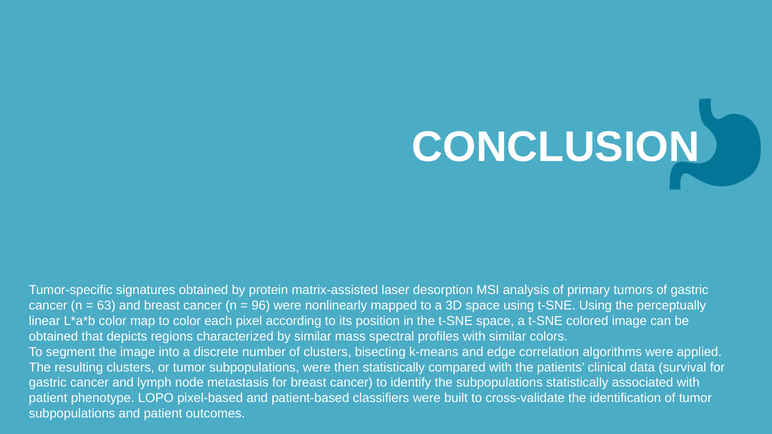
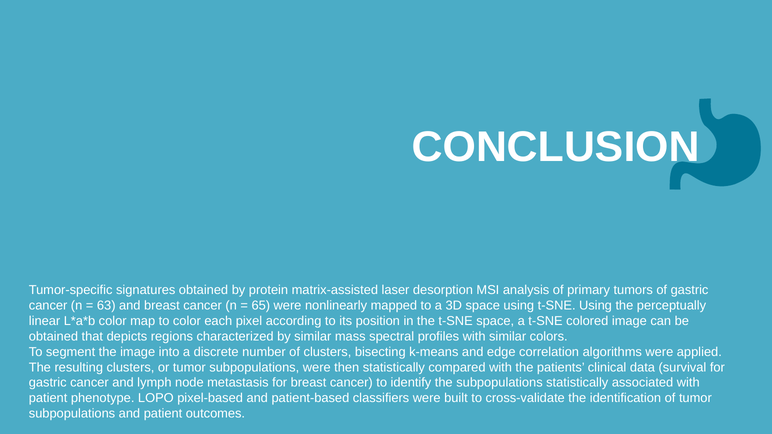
96: 96 -> 65
